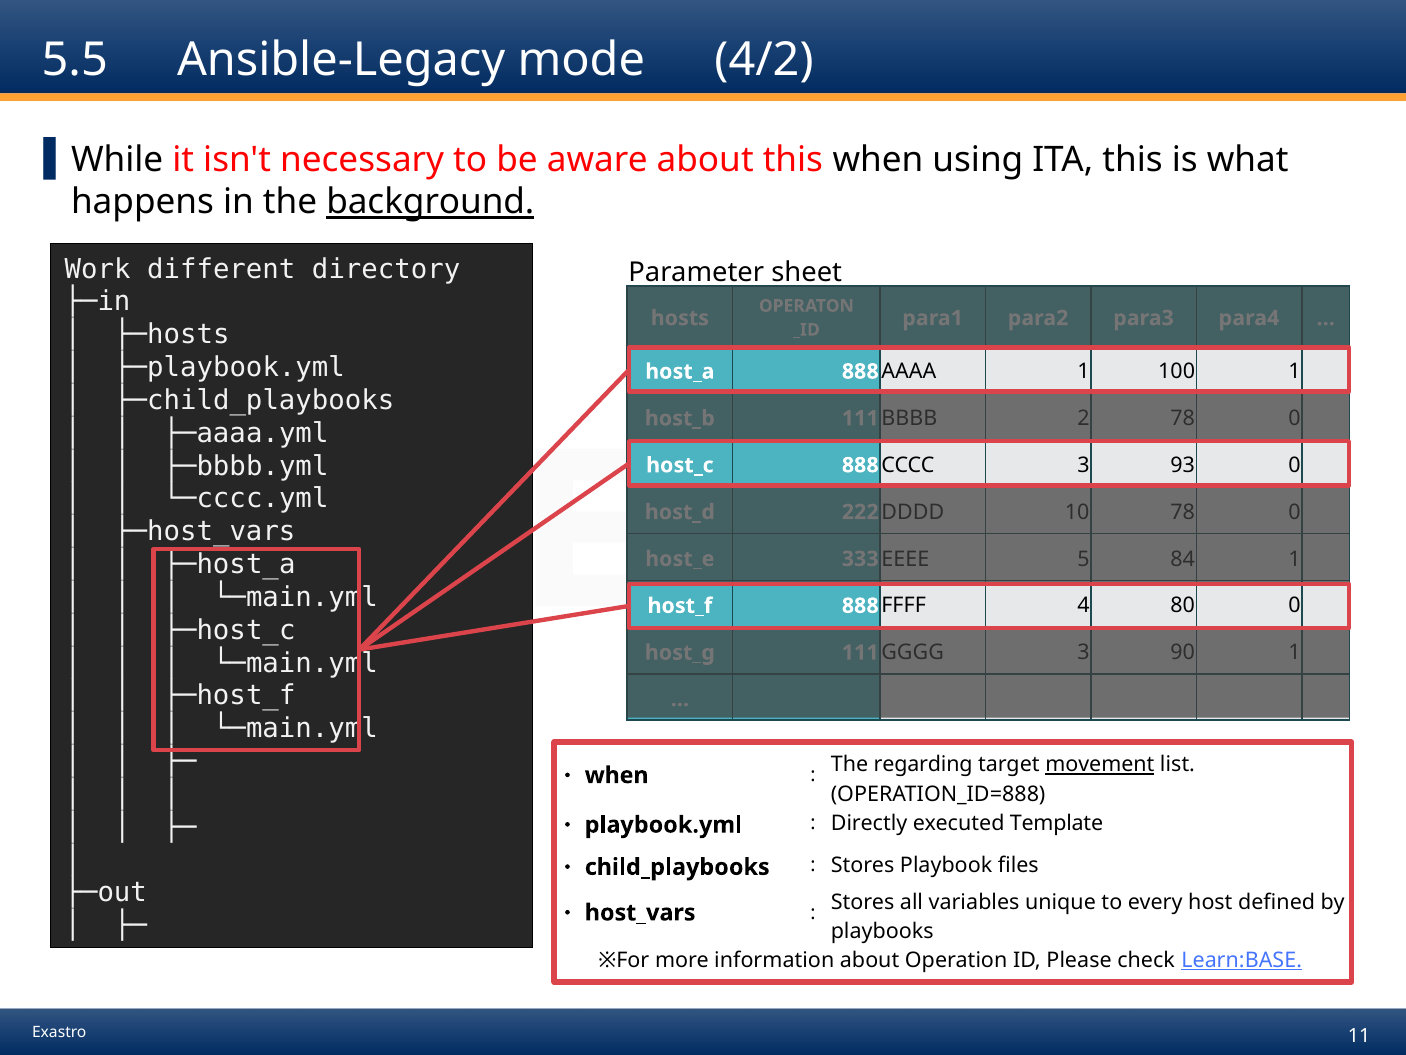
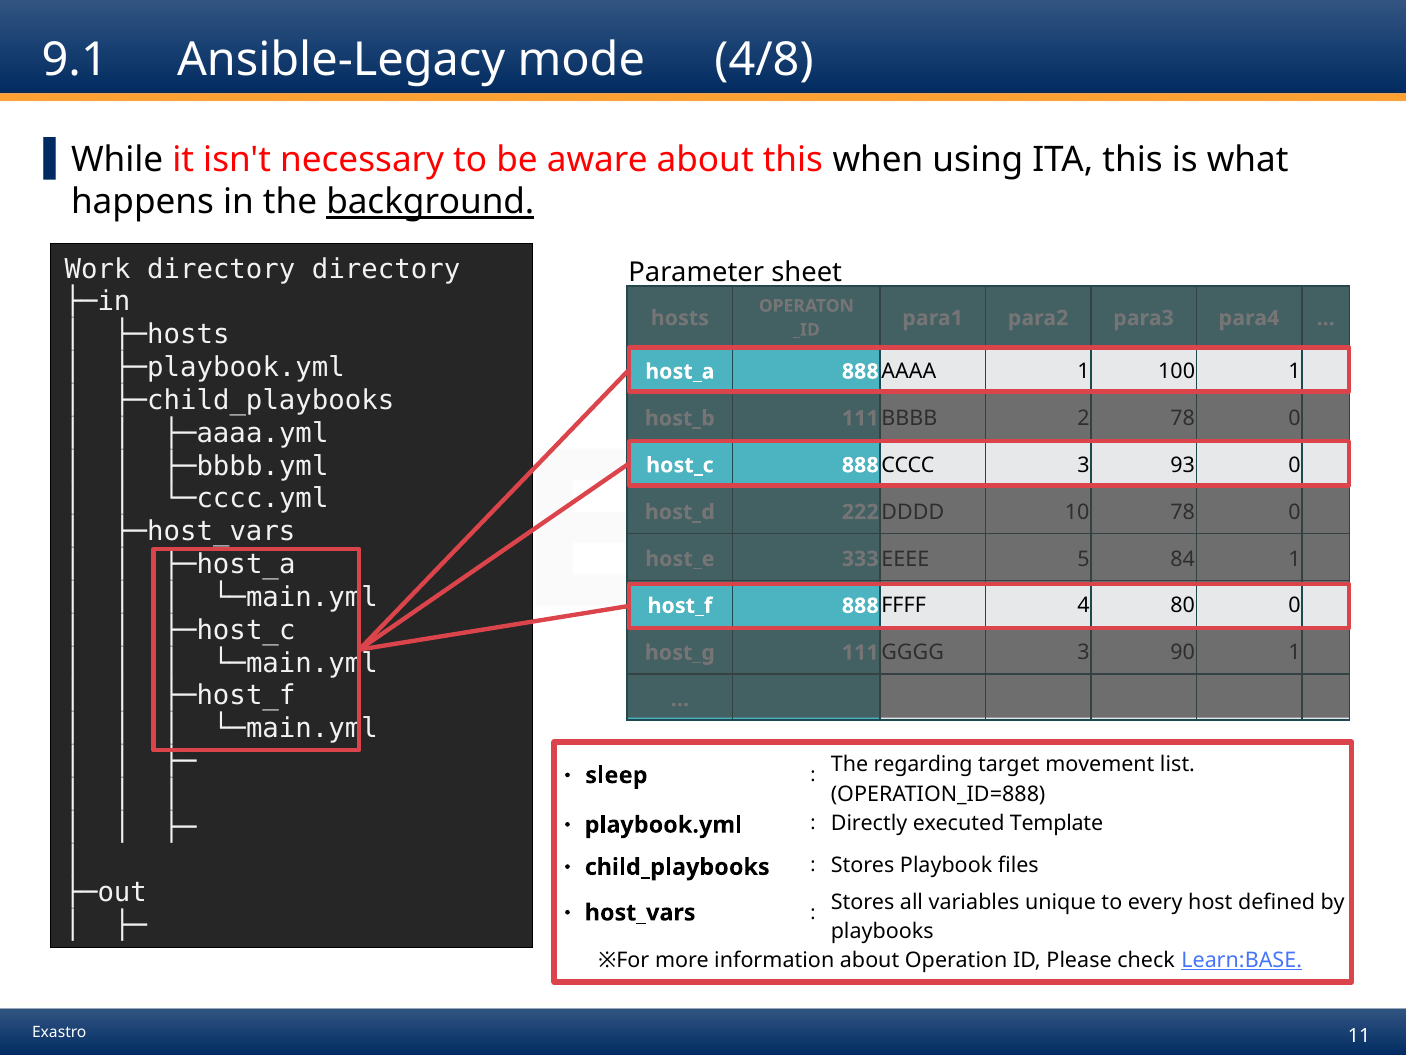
5.5: 5.5 -> 9.1
4/2: 4/2 -> 4/8
Work different: different -> directory
when at (617, 775): when -> sleep
movement underline: present -> none
